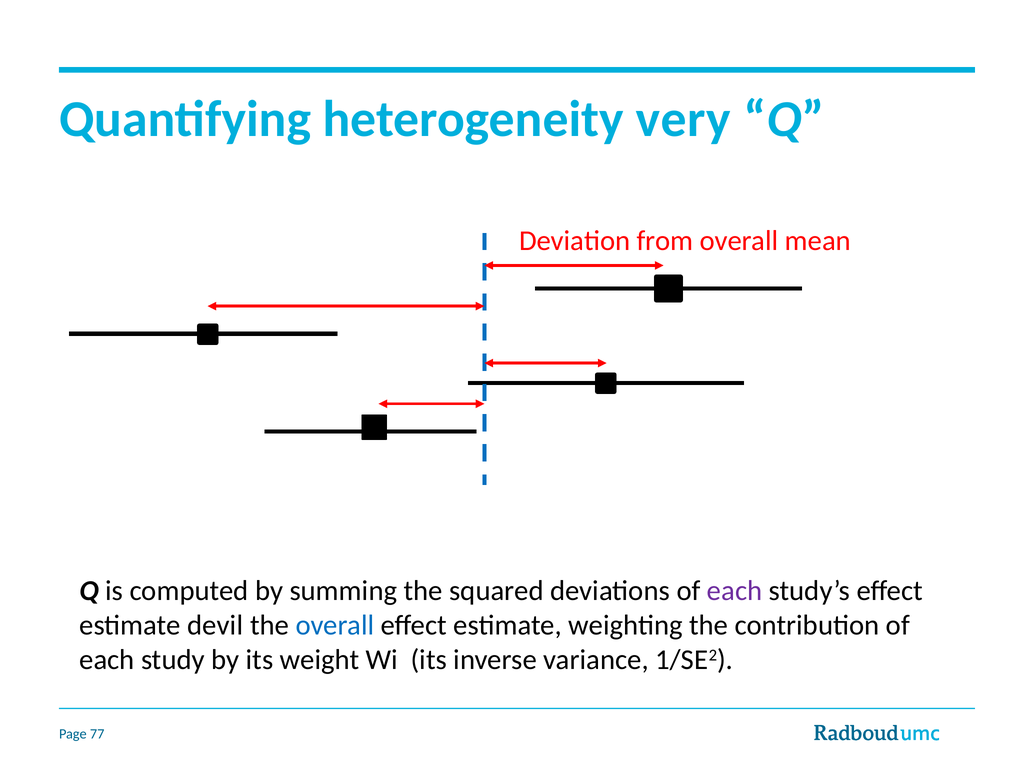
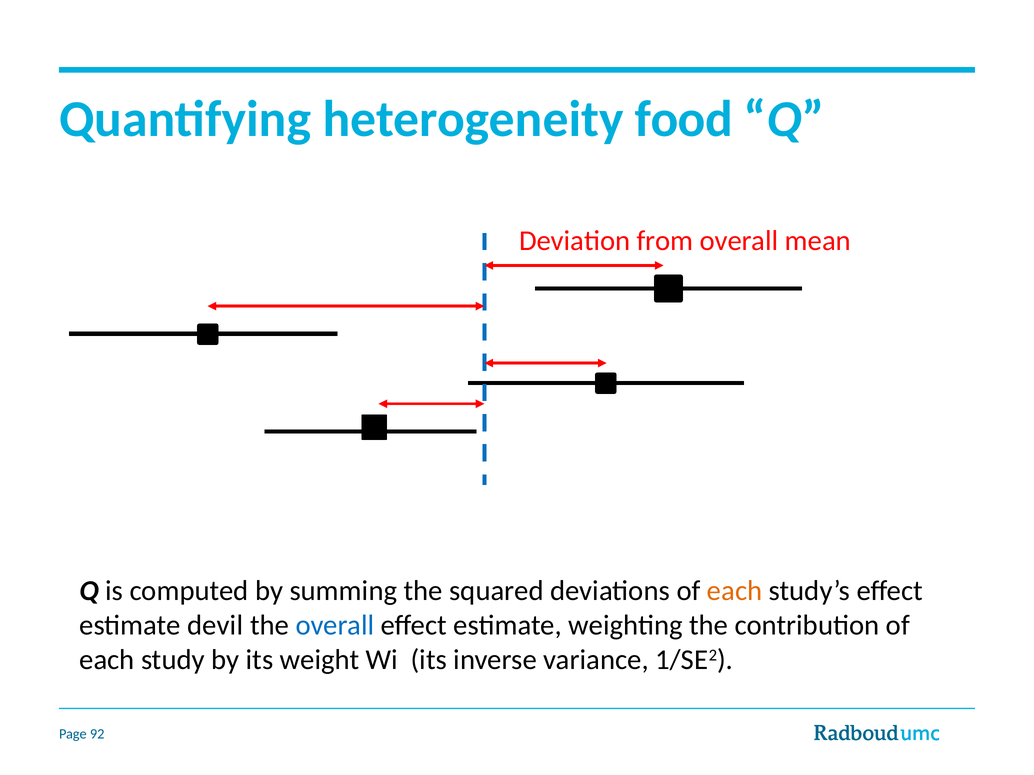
very: very -> food
each at (735, 591) colour: purple -> orange
77: 77 -> 92
